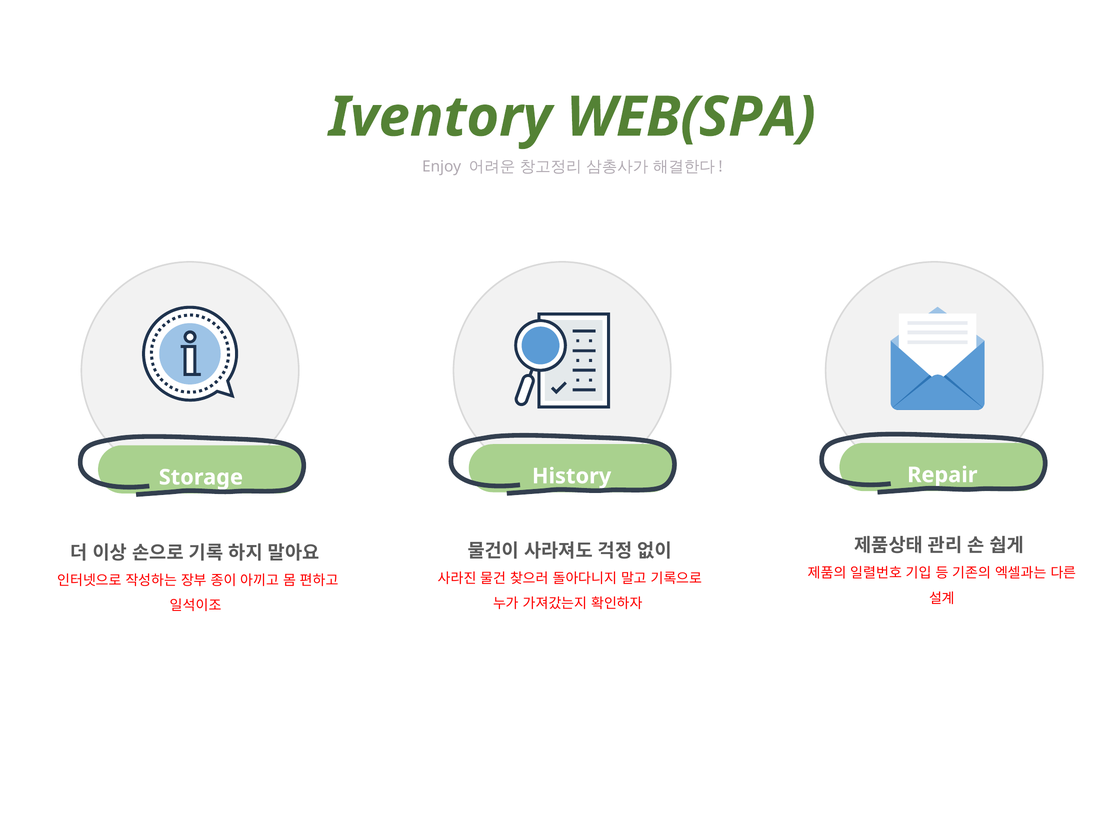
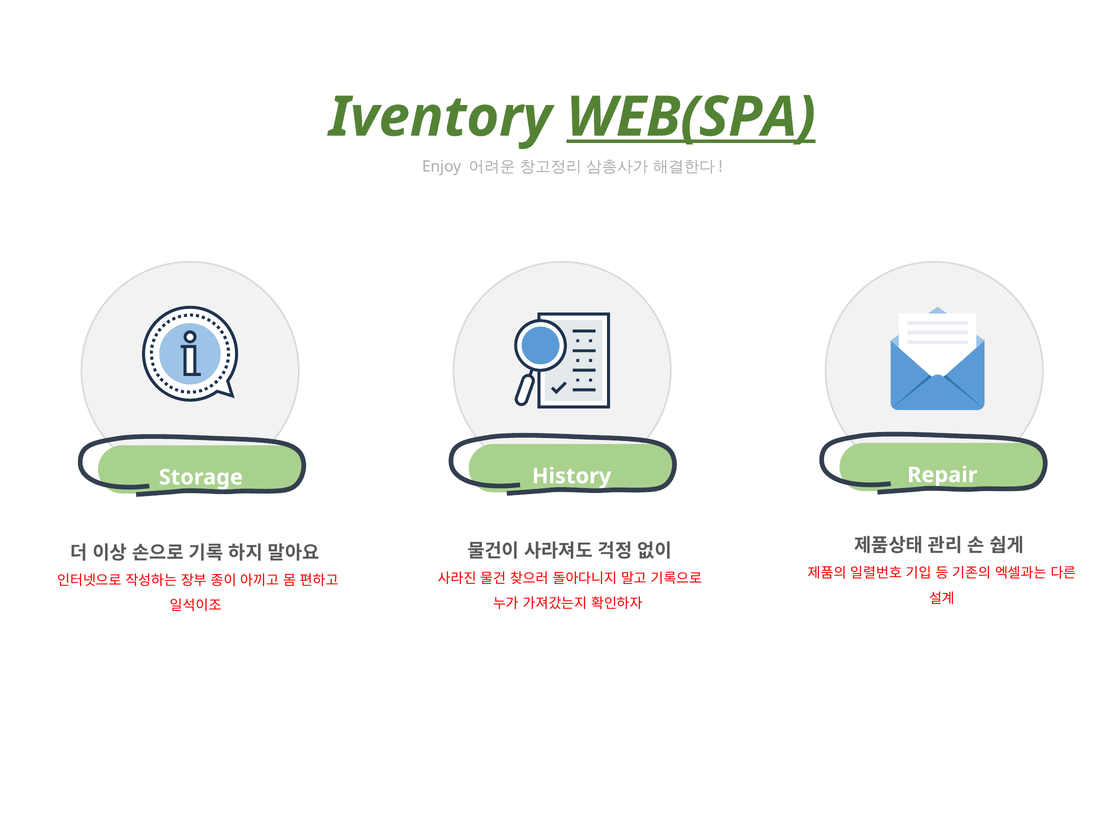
WEB(SPA underline: none -> present
